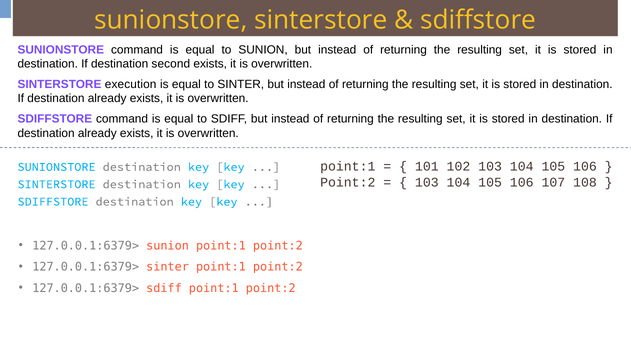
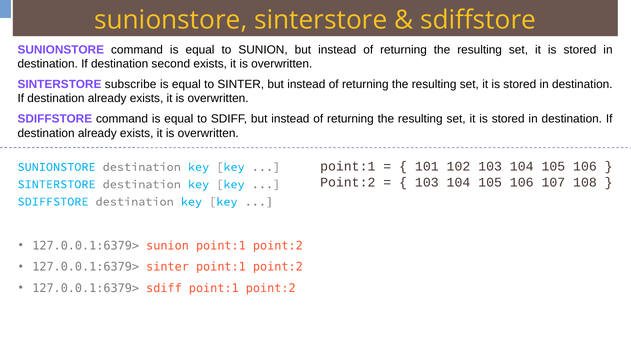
execution: execution -> subscribe
